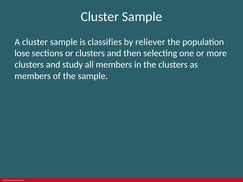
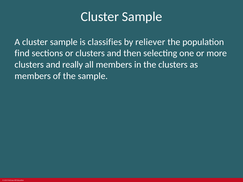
lose: lose -> find
study: study -> really
